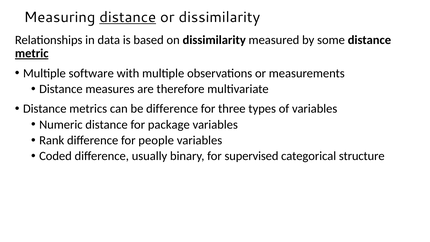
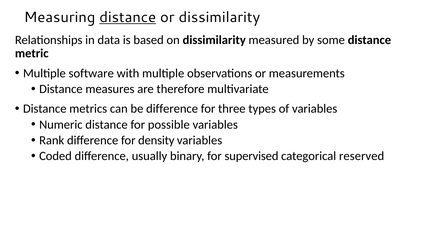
metric underline: present -> none
package: package -> possible
people: people -> density
structure: structure -> reserved
